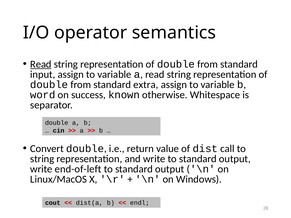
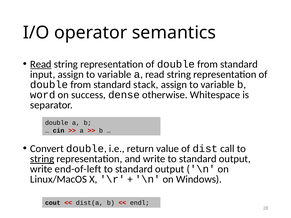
extra: extra -> stack
known: known -> dense
string at (42, 159) underline: none -> present
